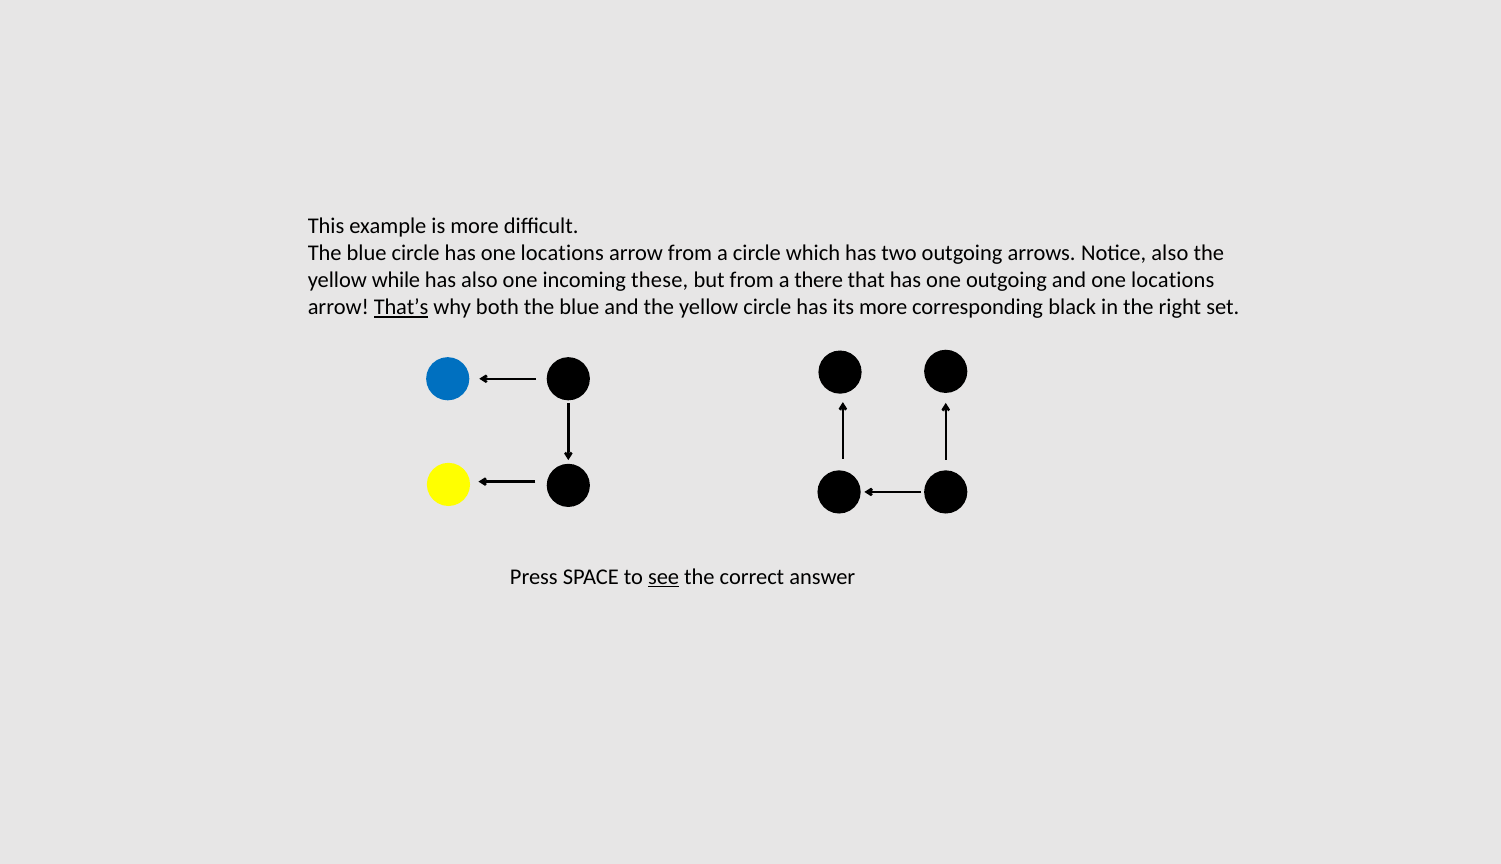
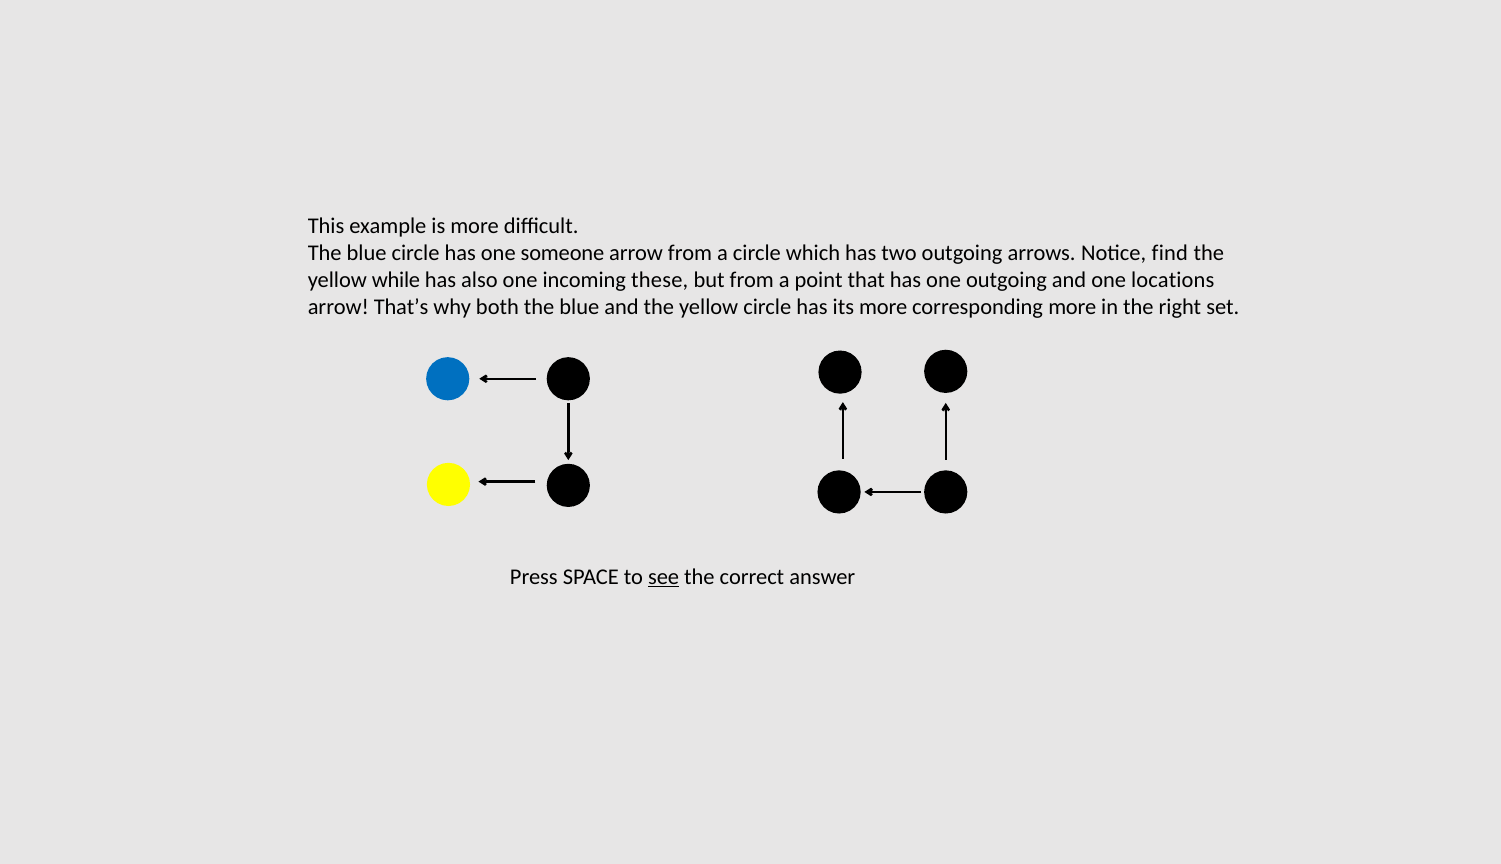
has one locations: locations -> someone
Notice also: also -> find
there: there -> point
That’s underline: present -> none
corresponding black: black -> more
